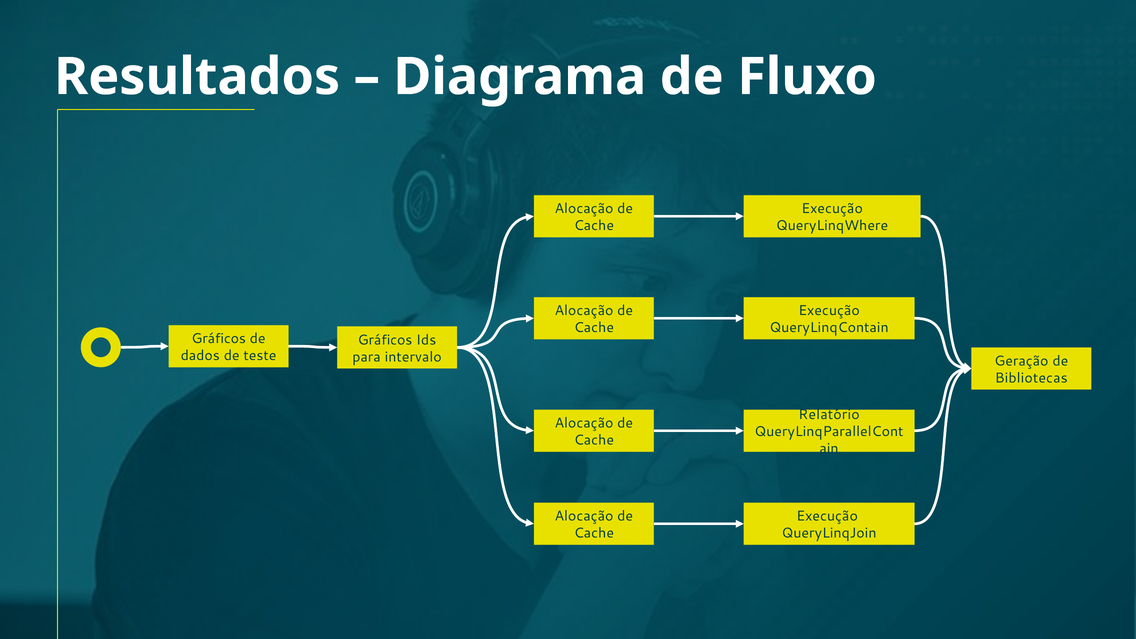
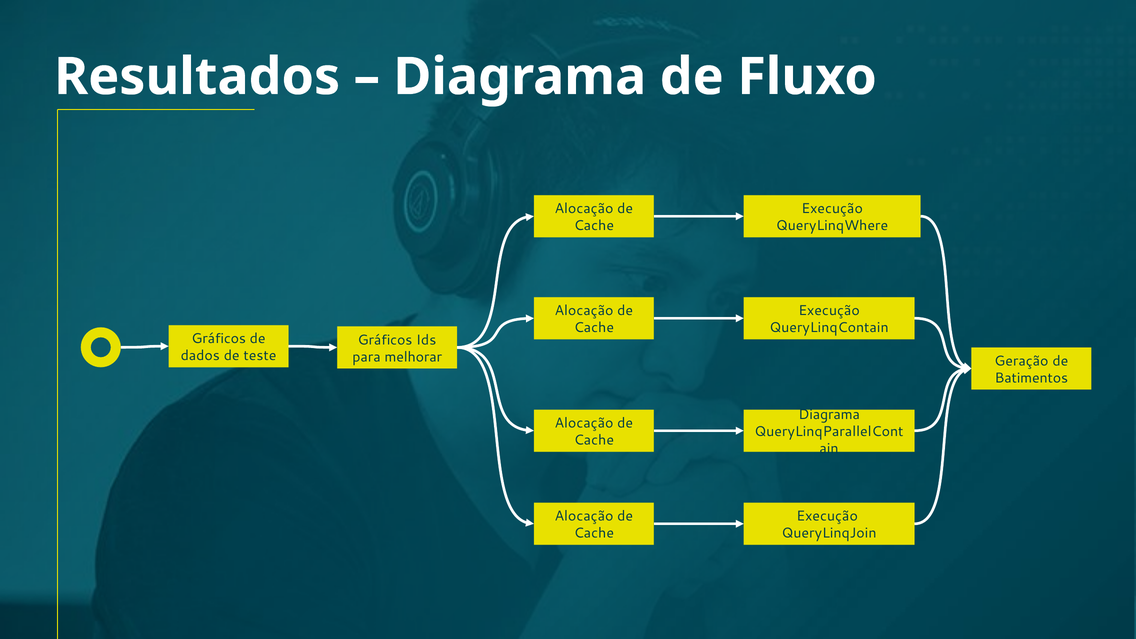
intervalo: intervalo -> melhorar
Bibliotecas: Bibliotecas -> Batimentos
Relatório at (829, 415): Relatório -> Diagrama
